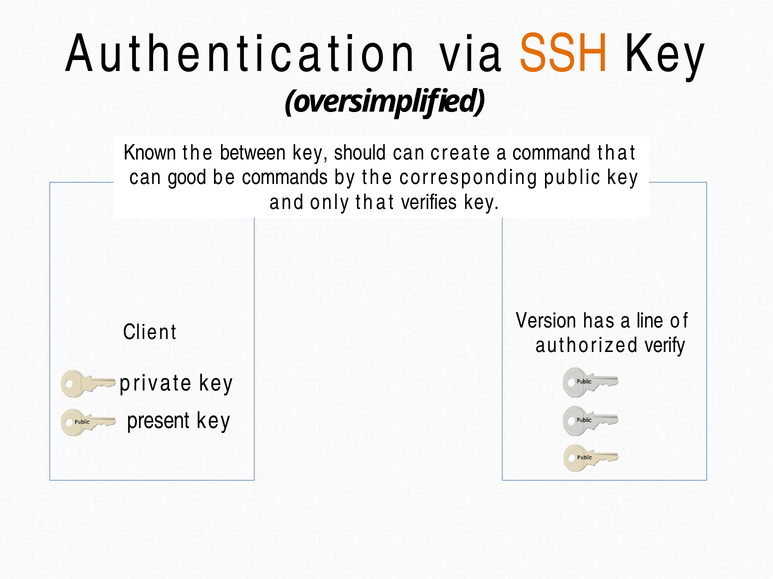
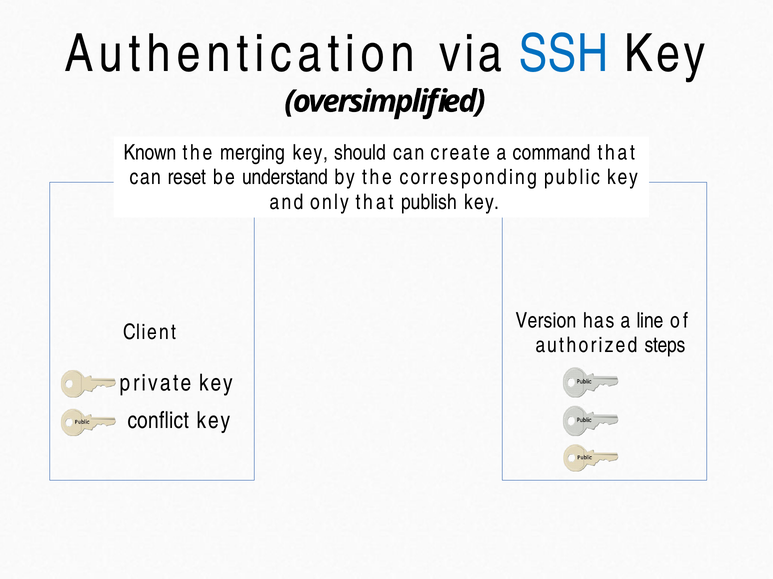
SSH colour: orange -> blue
between: between -> merging
good: good -> reset
commands: commands -> understand
verifies: verifies -> publish
verify: verify -> steps
present: present -> conflict
